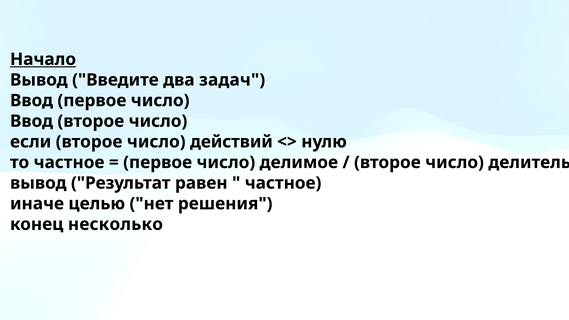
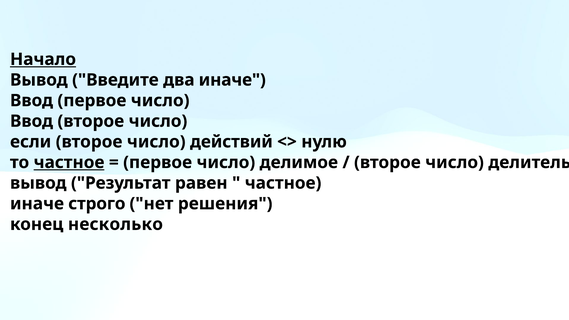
два задач: задач -> иначе
частное at (69, 162) underline: none -> present
целью: целью -> строго
